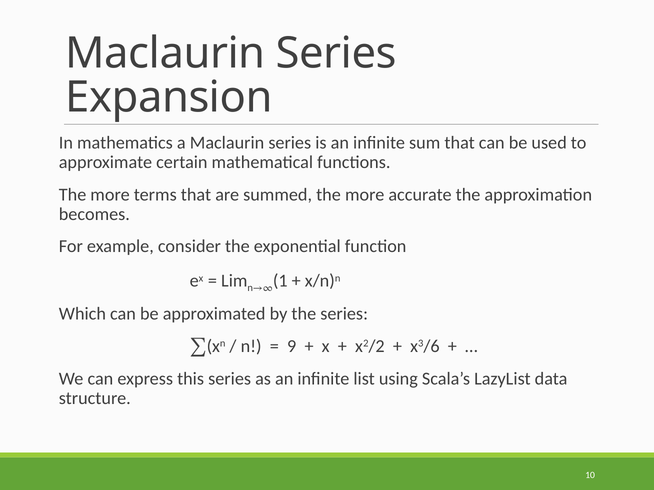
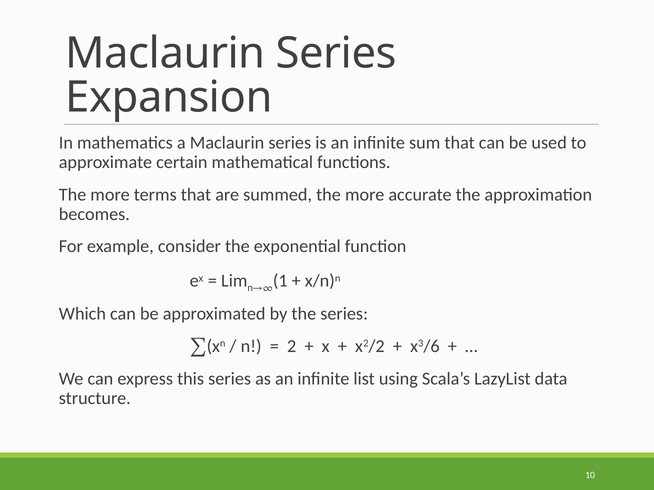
9: 9 -> 2
